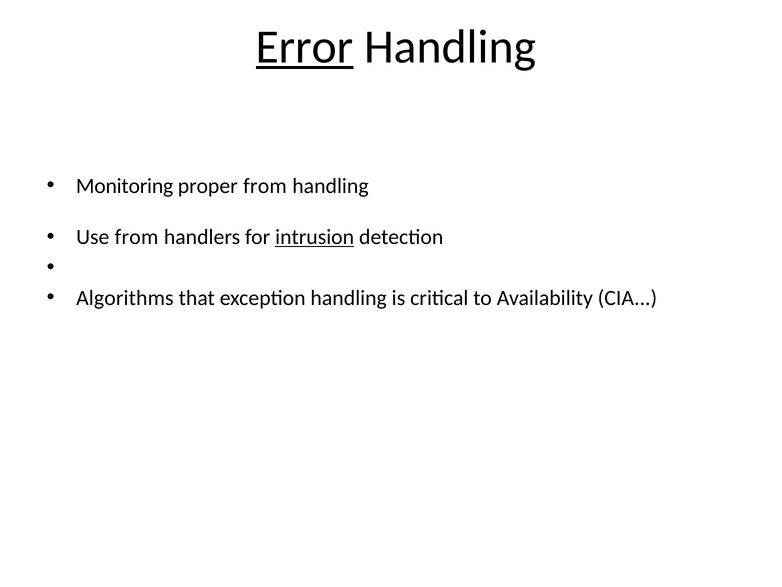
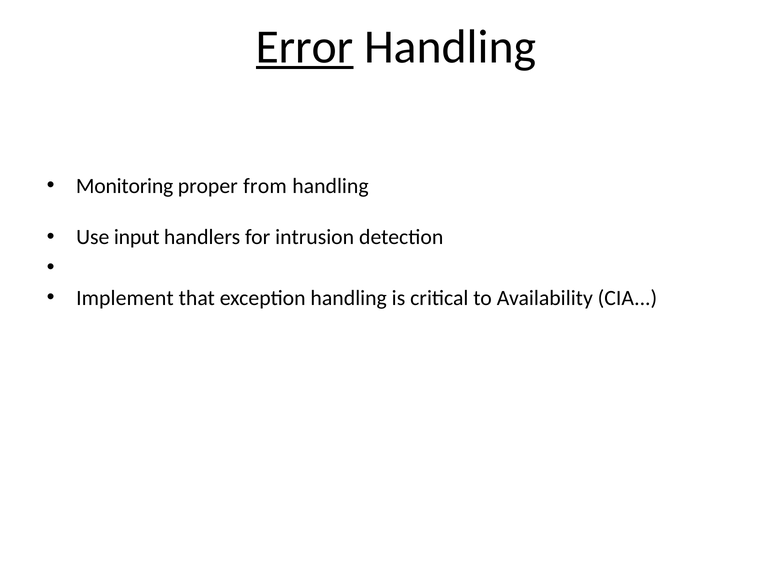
Use from: from -> input
intrusion underline: present -> none
Algorithms: Algorithms -> Implement
